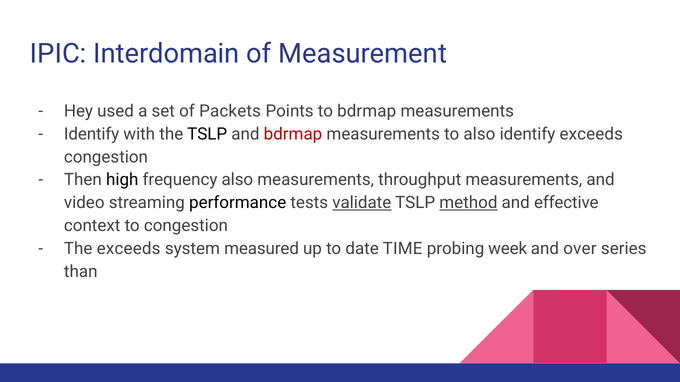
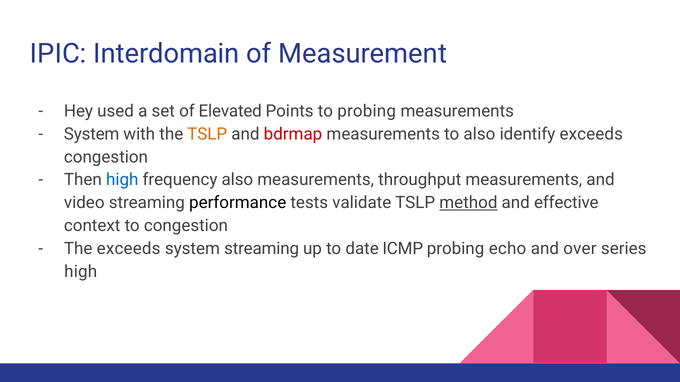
Packets: Packets -> Elevated
to bdrmap: bdrmap -> probing
Identify at (92, 134): Identify -> System
TSLP at (207, 134) colour: black -> orange
high at (122, 180) colour: black -> blue
validate underline: present -> none
system measured: measured -> streaming
TIME: TIME -> ICMP
week: week -> echo
than at (81, 272): than -> high
